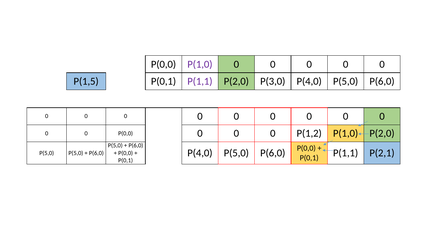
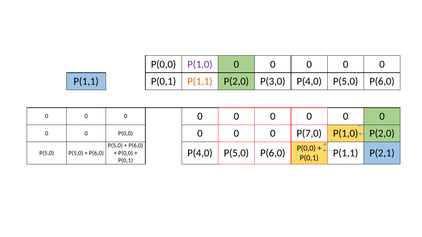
P(1,5 at (86, 81): P(1,5 -> P(1,1
P(1,1 at (200, 81) colour: purple -> orange
P(1,2: P(1,2 -> P(7,0
